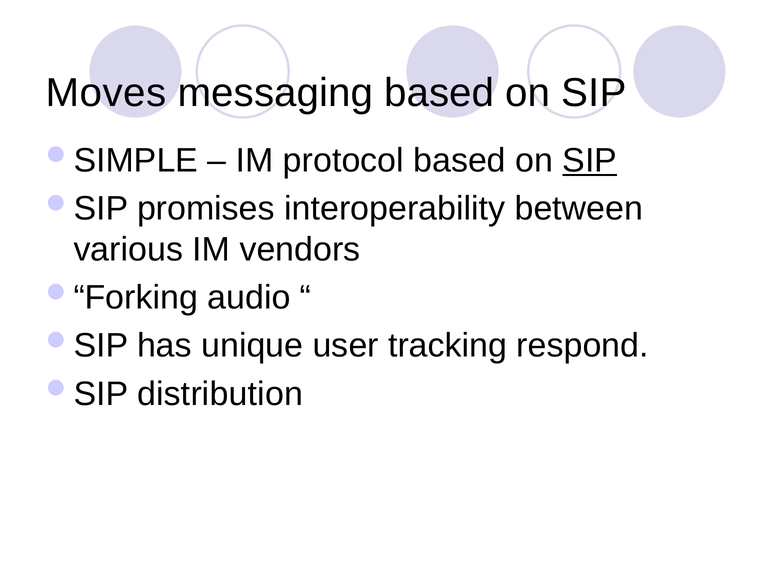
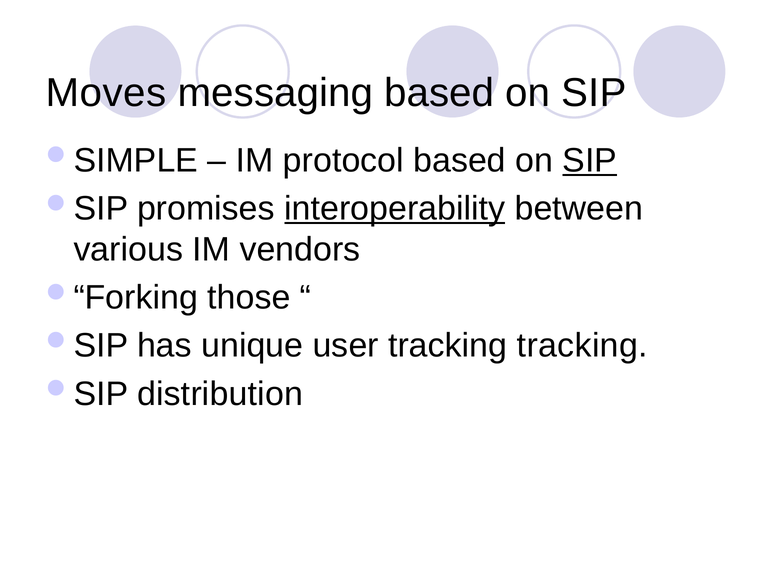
interoperability underline: none -> present
audio: audio -> those
tracking respond: respond -> tracking
